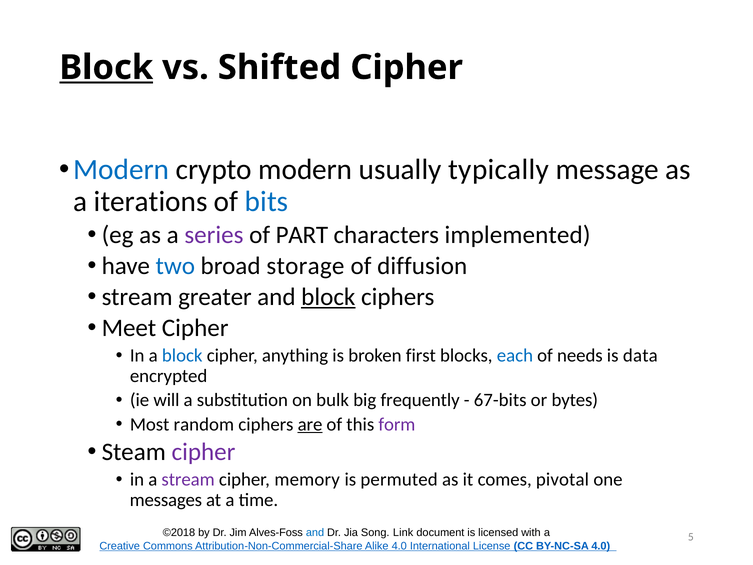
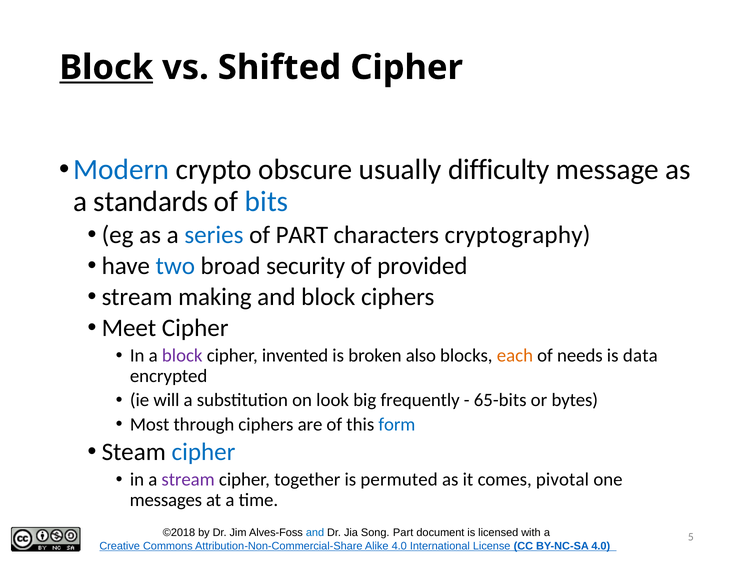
crypto modern: modern -> obscure
typically: typically -> difficulty
iterations: iterations -> standards
series colour: purple -> blue
implemented: implemented -> cryptography
storage: storage -> security
diffusion: diffusion -> provided
greater: greater -> making
block at (328, 297) underline: present -> none
block at (182, 355) colour: blue -> purple
anything: anything -> invented
first: first -> also
each colour: blue -> orange
bulk: bulk -> look
67-bits: 67-bits -> 65-bits
random: random -> through
are underline: present -> none
form colour: purple -> blue
cipher at (203, 452) colour: purple -> blue
memory: memory -> together
Link at (403, 533): Link -> Part
